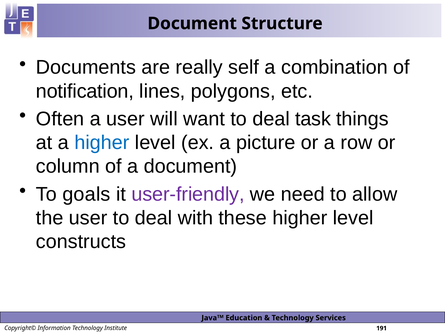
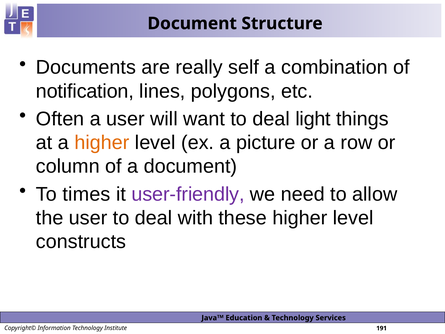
task: task -> light
higher at (102, 143) colour: blue -> orange
goals: goals -> times
